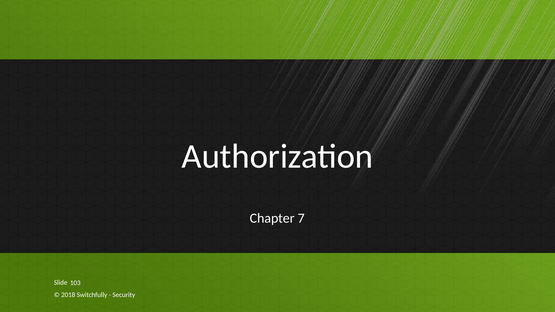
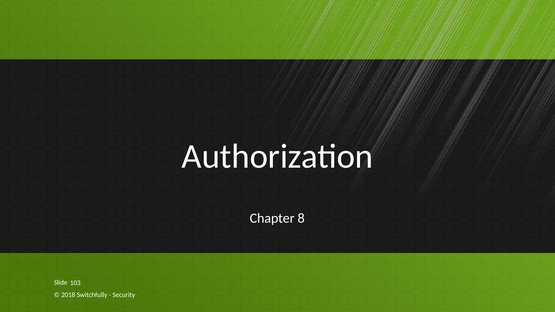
7: 7 -> 8
